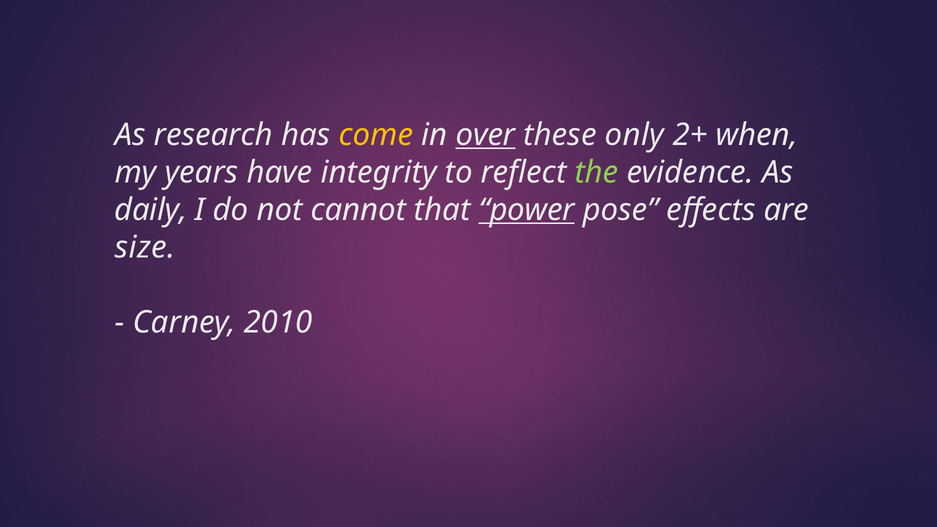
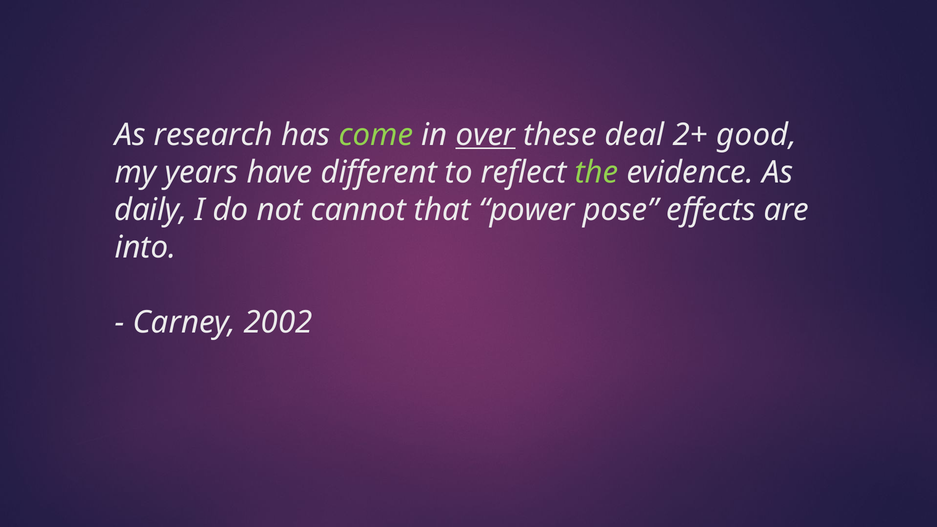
come colour: yellow -> light green
only: only -> deal
when: when -> good
integrity: integrity -> different
power underline: present -> none
size: size -> into
2010: 2010 -> 2002
